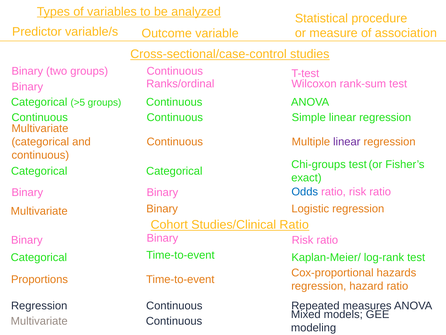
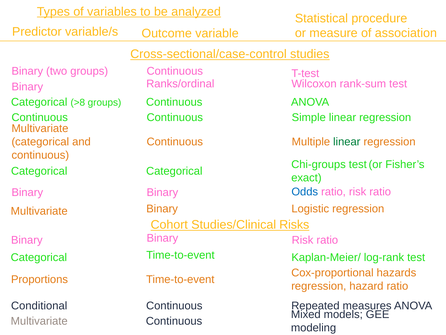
>5: >5 -> >8
linear at (347, 142) colour: purple -> green
Studies/Clinical Ratio: Ratio -> Risks
Regression at (39, 305): Regression -> Conditional
